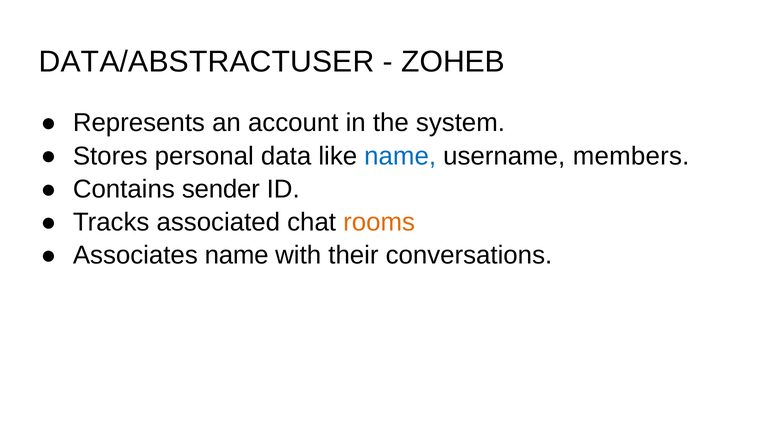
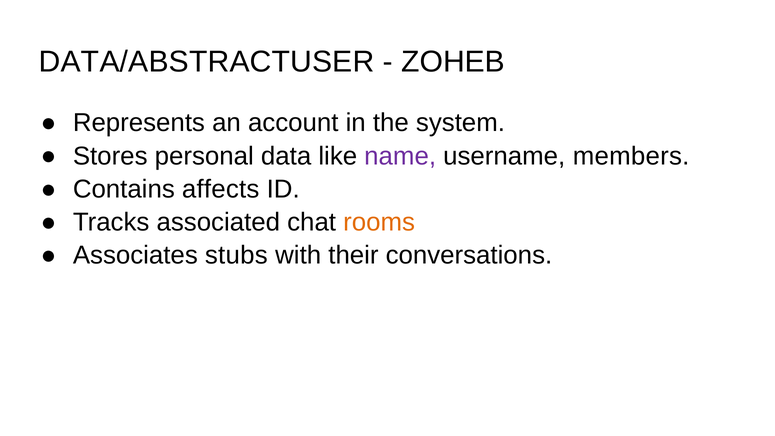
name at (400, 156) colour: blue -> purple
sender: sender -> affects
Associates name: name -> stubs
